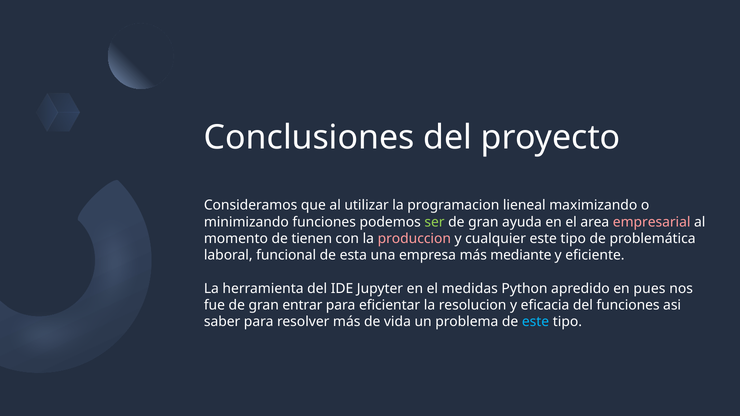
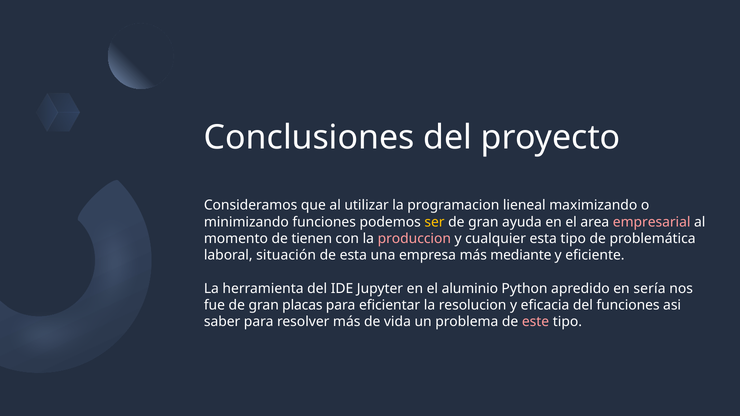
ser colour: light green -> yellow
cualquier este: este -> esta
funcional: funcional -> situación
medidas: medidas -> aluminio
pues: pues -> sería
entrar: entrar -> placas
este at (536, 322) colour: light blue -> pink
